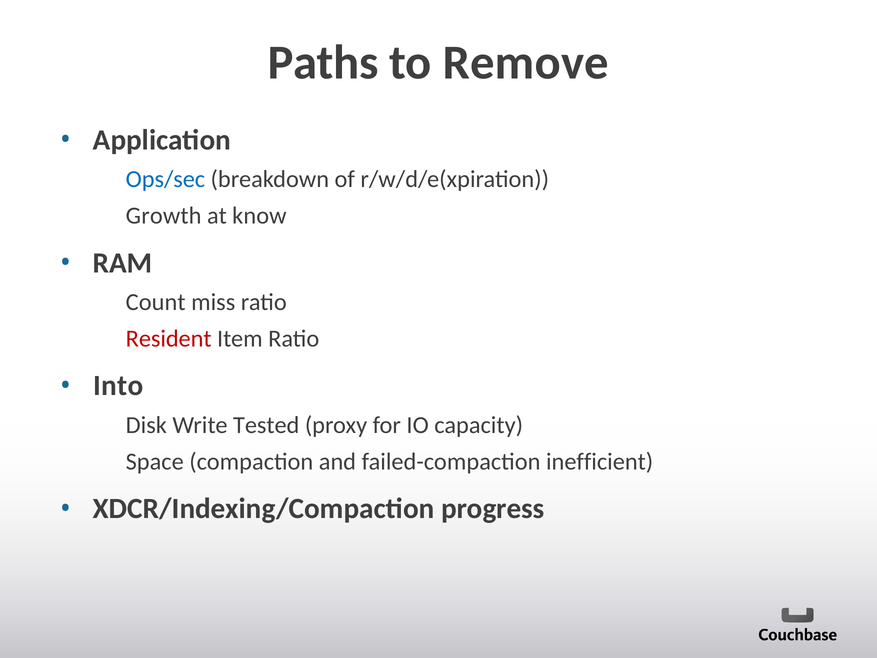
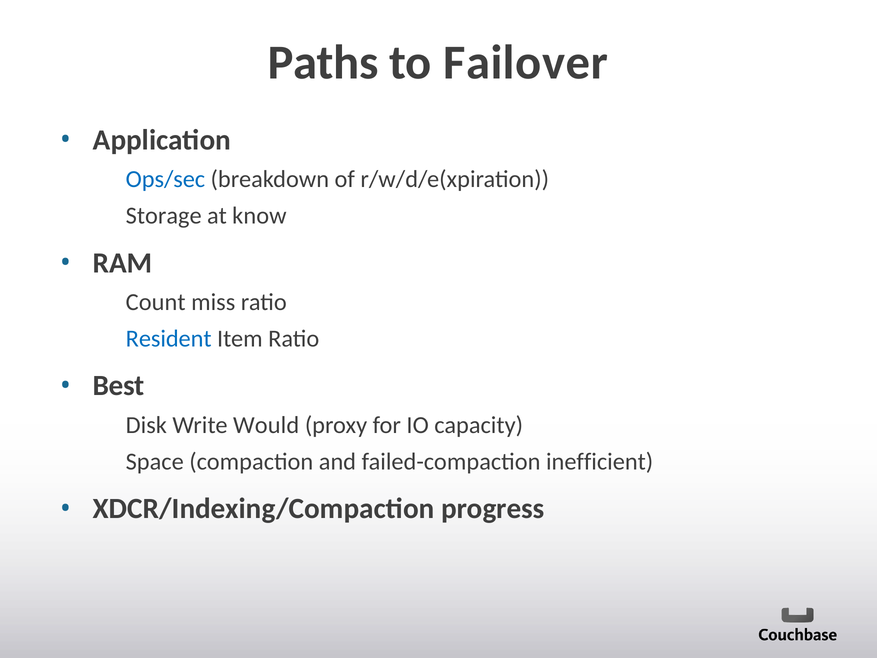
Remove: Remove -> Failover
Growth: Growth -> Storage
Resident colour: red -> blue
Into: Into -> Best
Tested: Tested -> Would
